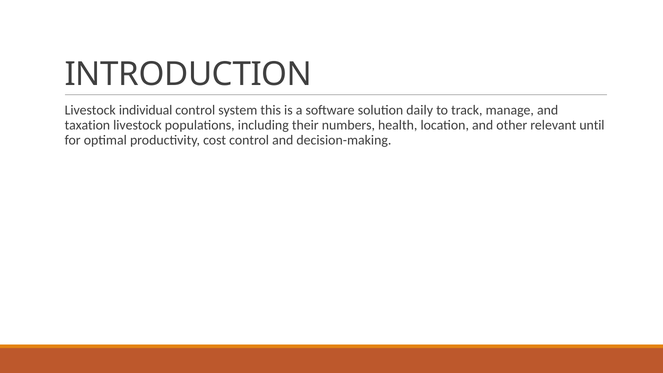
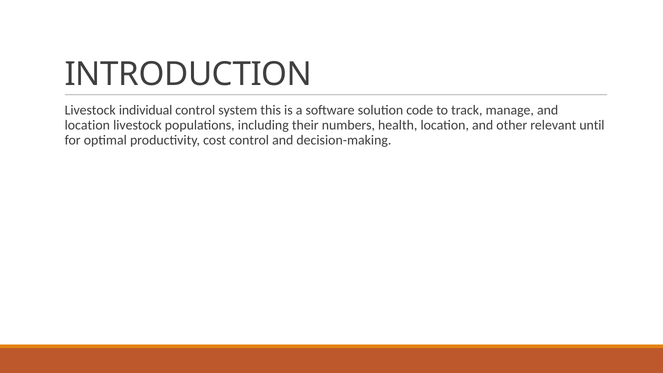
daily: daily -> code
taxation at (87, 125): taxation -> location
